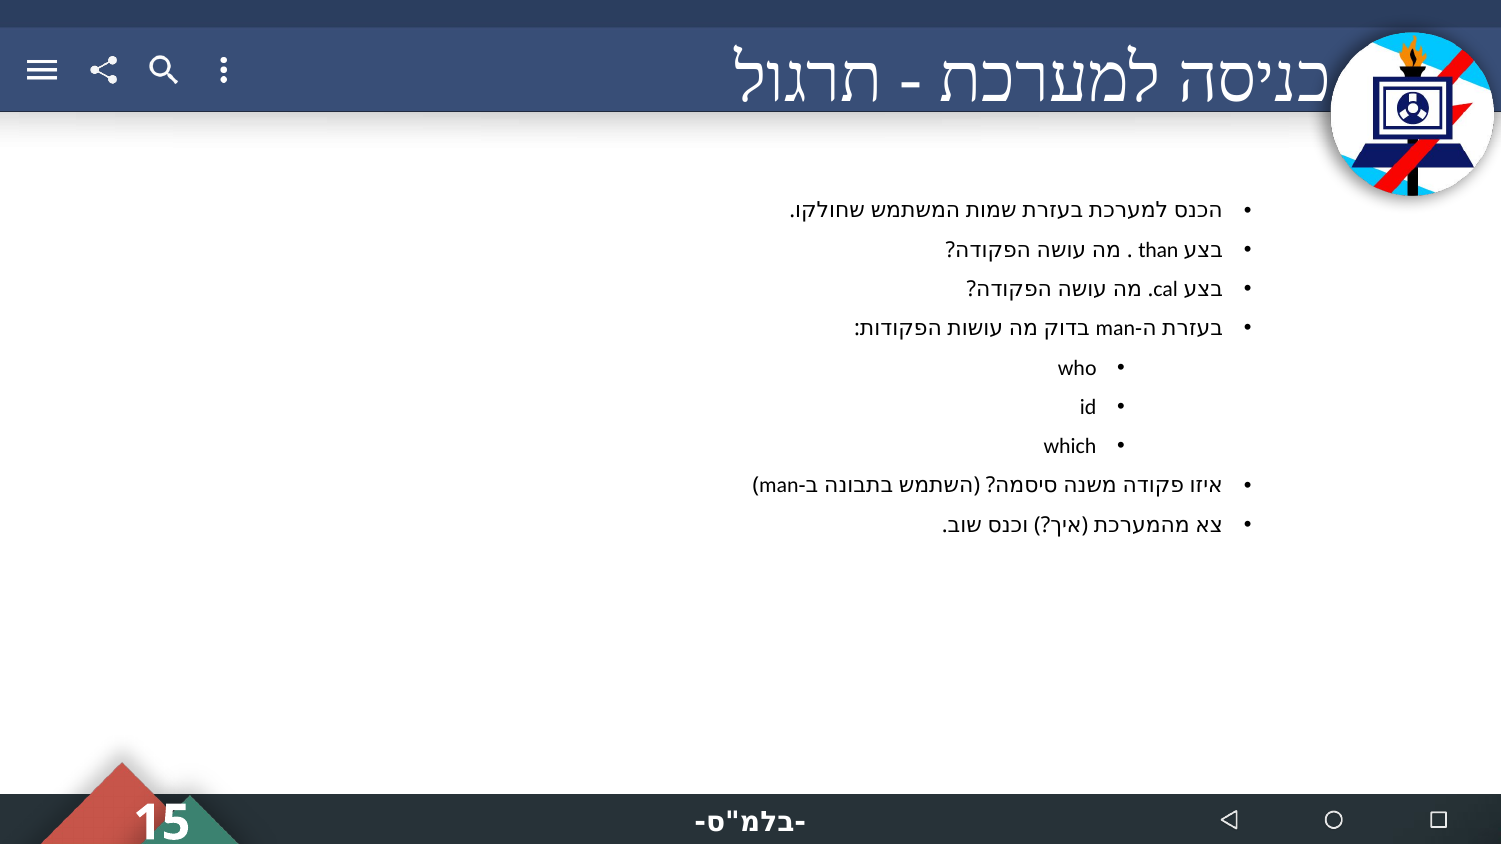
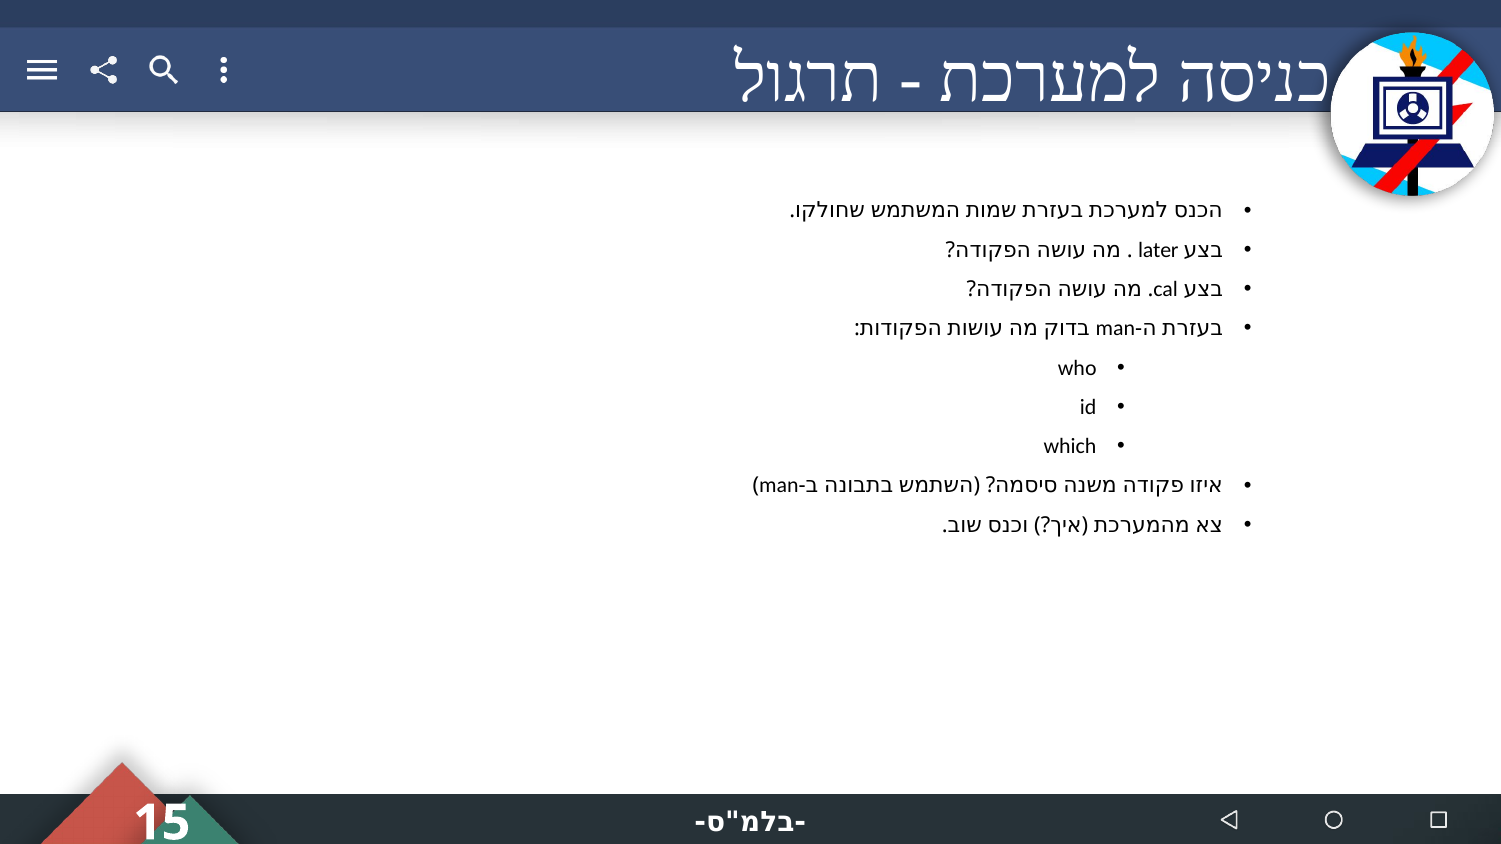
than: than -> later
